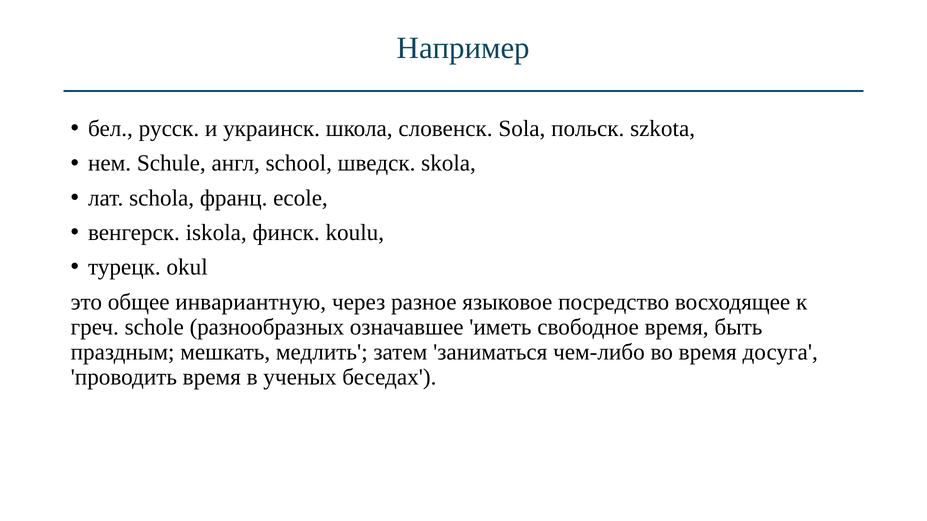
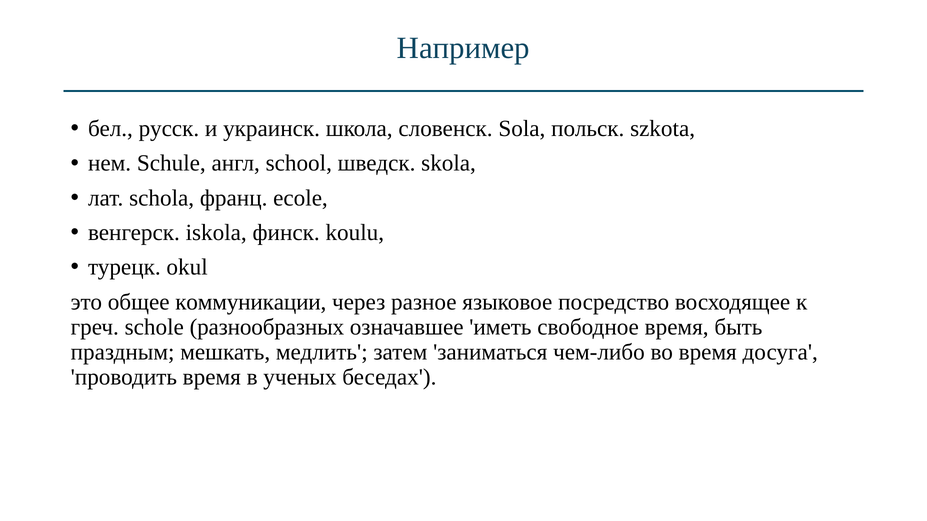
инвариантную: инвариантную -> коммуникации
